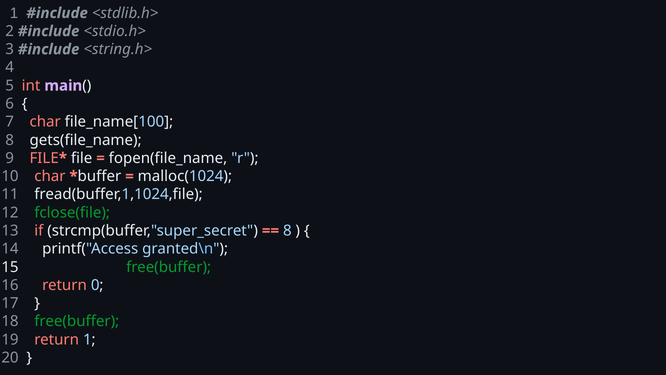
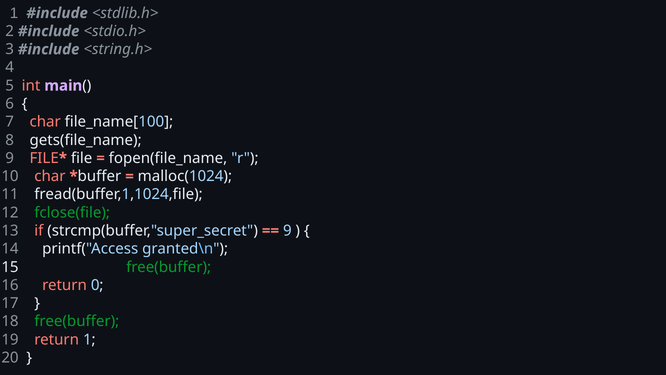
8 at (287, 231): 8 -> 9
